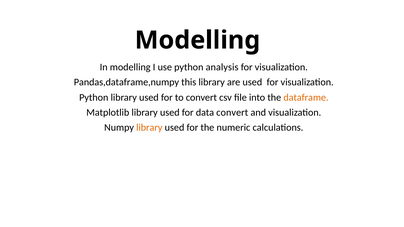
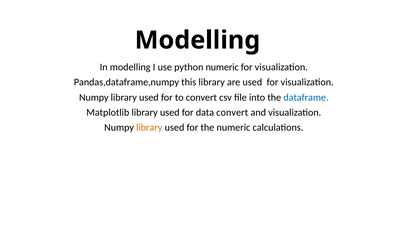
python analysis: analysis -> numeric
Python at (94, 97): Python -> Numpy
dataframe colour: orange -> blue
